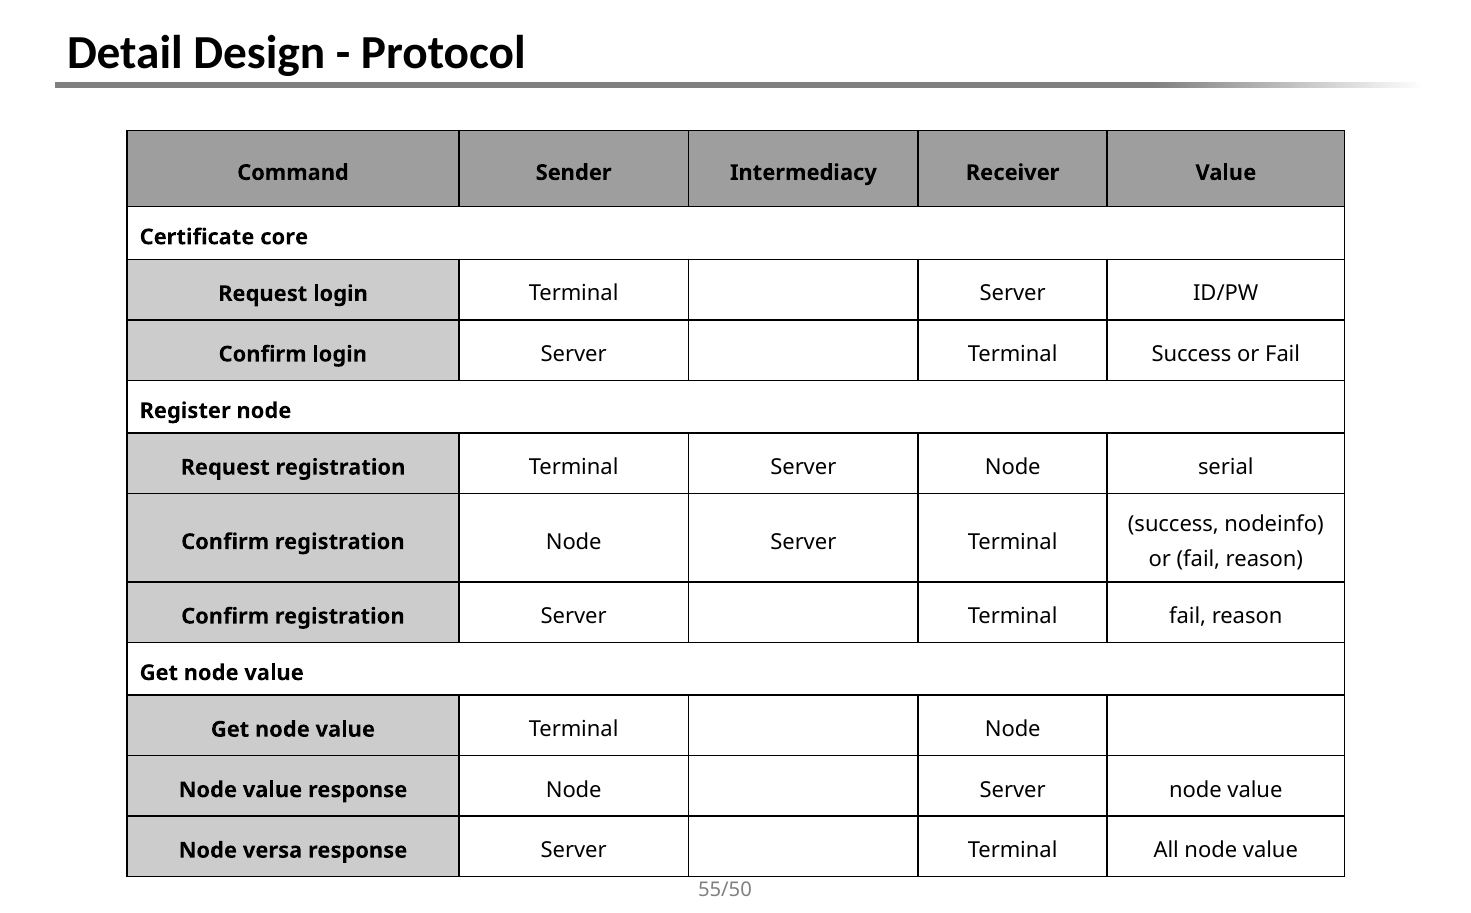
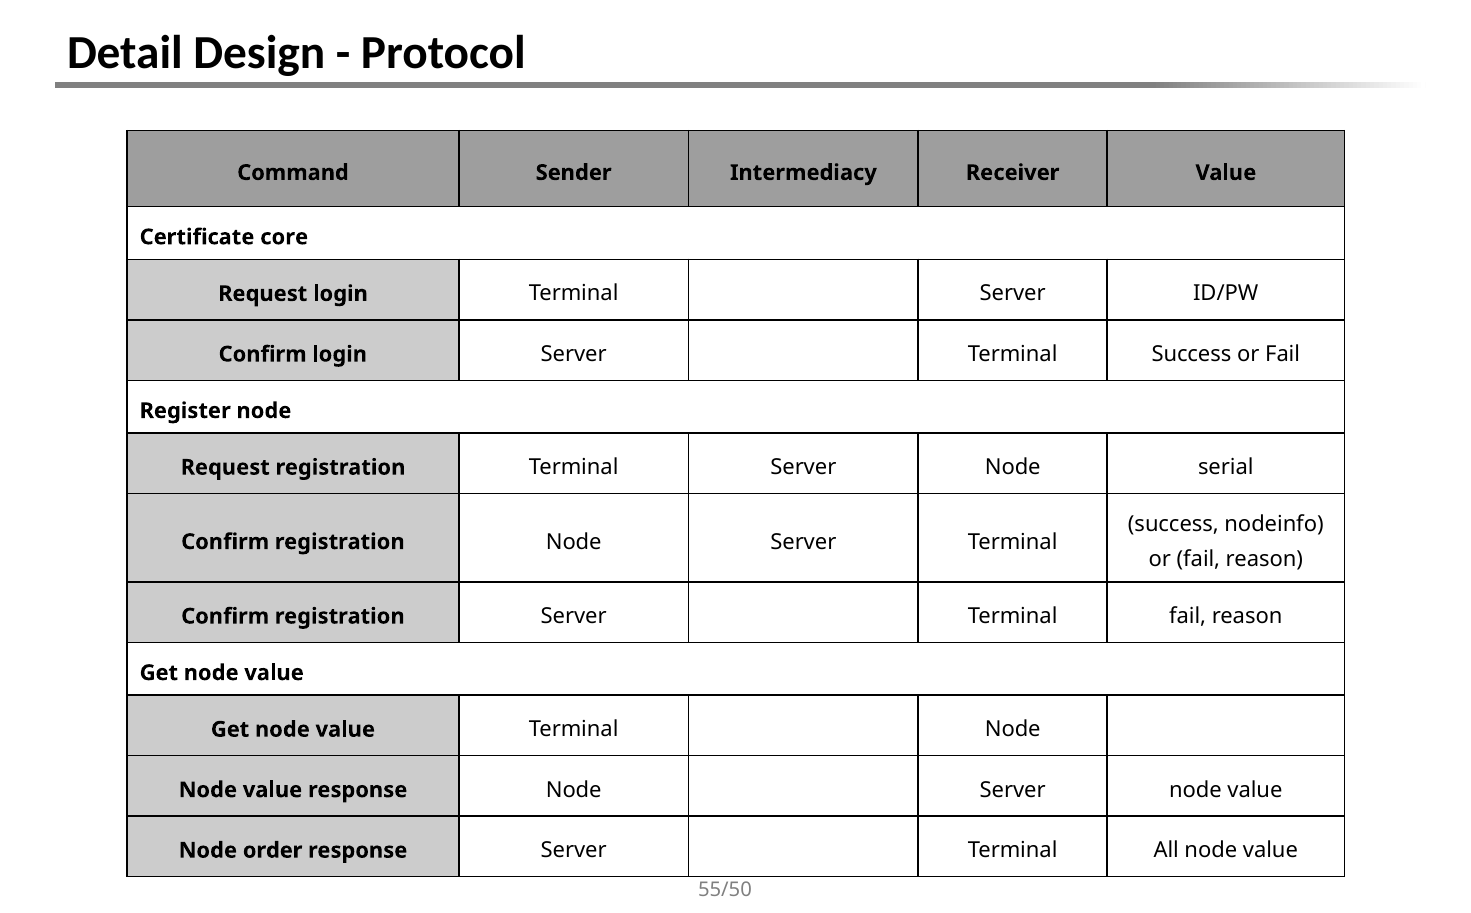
versa: versa -> order
